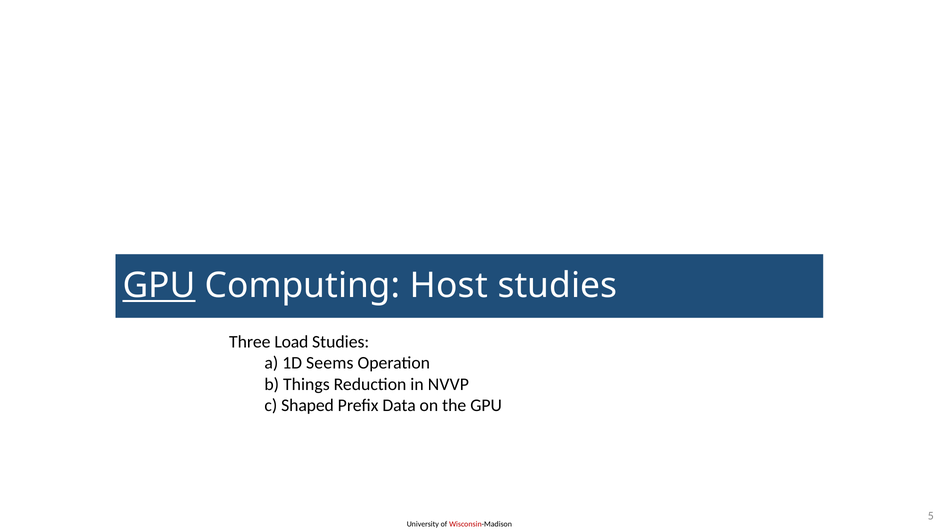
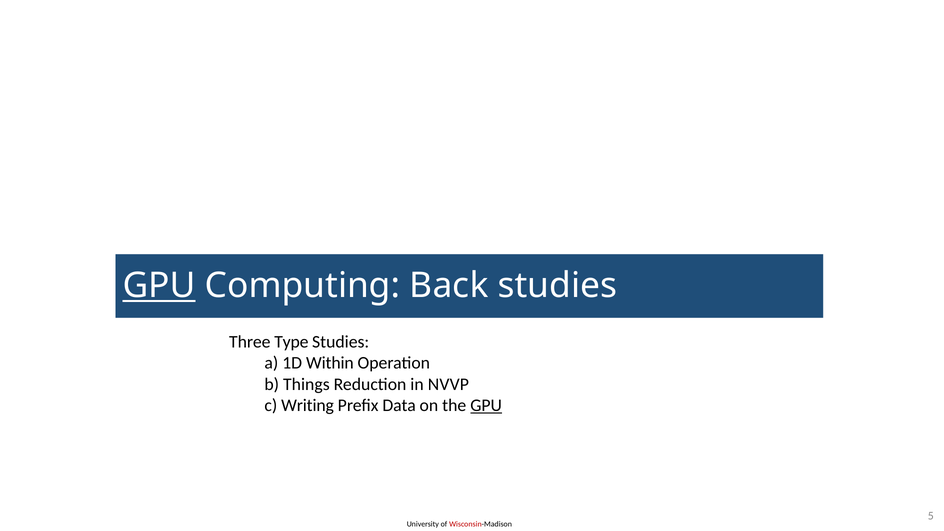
Host: Host -> Back
Load: Load -> Type
Seems: Seems -> Within
Shaped: Shaped -> Writing
GPU at (486, 405) underline: none -> present
